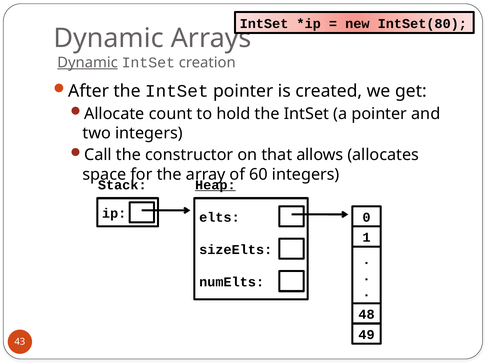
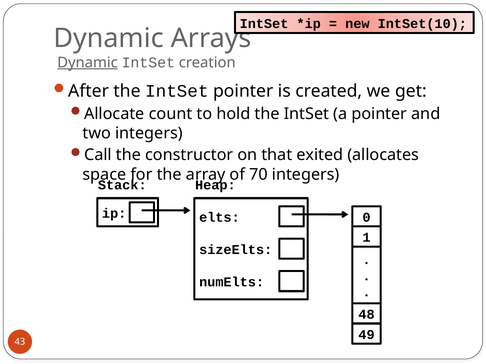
IntSet(80: IntSet(80 -> IntSet(10
allows: allows -> exited
60: 60 -> 70
Heap underline: present -> none
